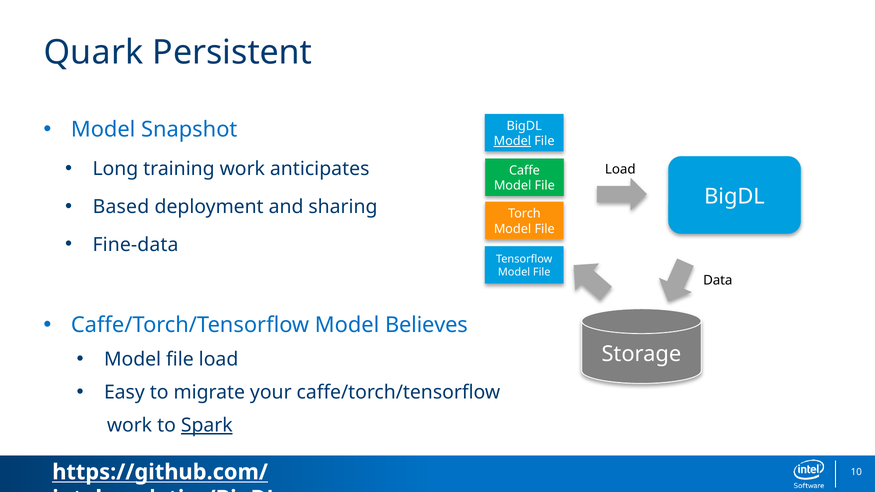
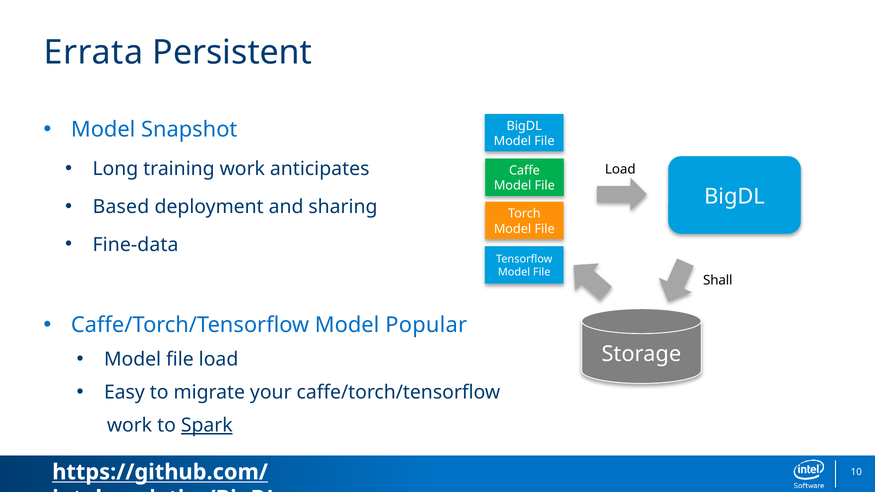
Quark: Quark -> Errata
Model at (512, 141) underline: present -> none
Data: Data -> Shall
Believes: Believes -> Popular
